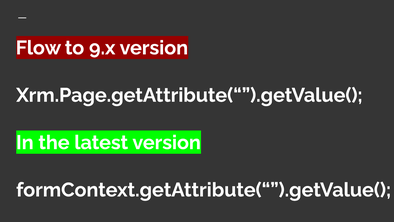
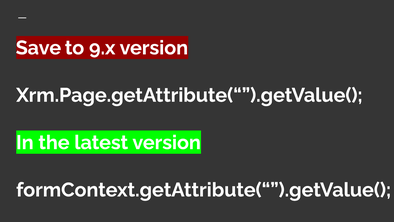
Flow: Flow -> Save
